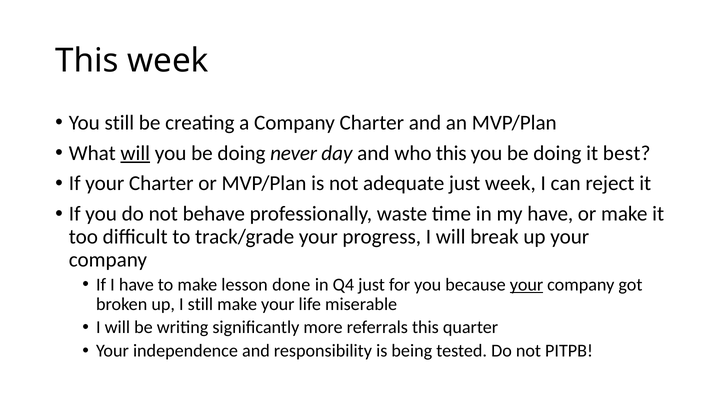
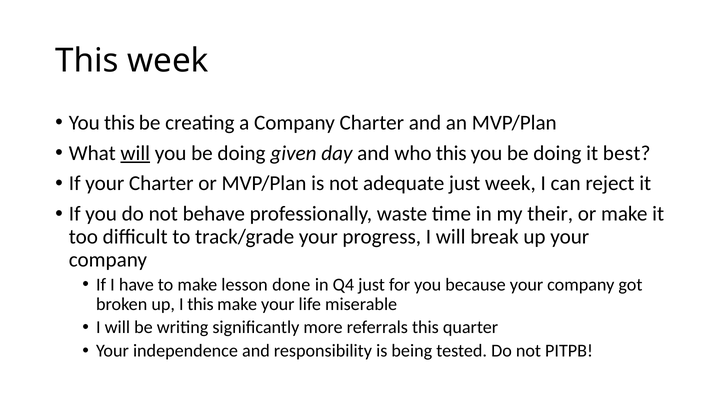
You still: still -> this
never: never -> given
my have: have -> their
your at (527, 284) underline: present -> none
I still: still -> this
